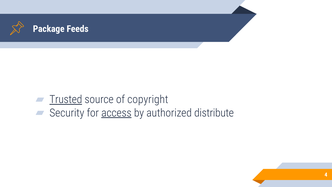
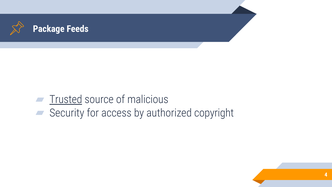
copyright: copyright -> malicious
access underline: present -> none
distribute: distribute -> copyright
